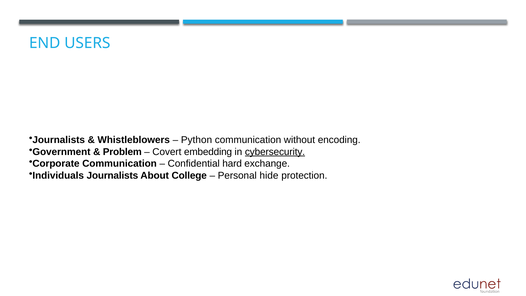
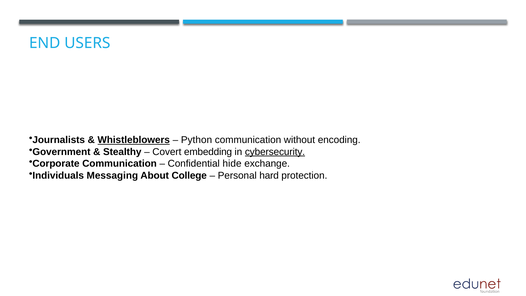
Whistleblowers underline: none -> present
Problem: Problem -> Stealthy
hard: hard -> hide
Individuals Journalists: Journalists -> Messaging
hide: hide -> hard
